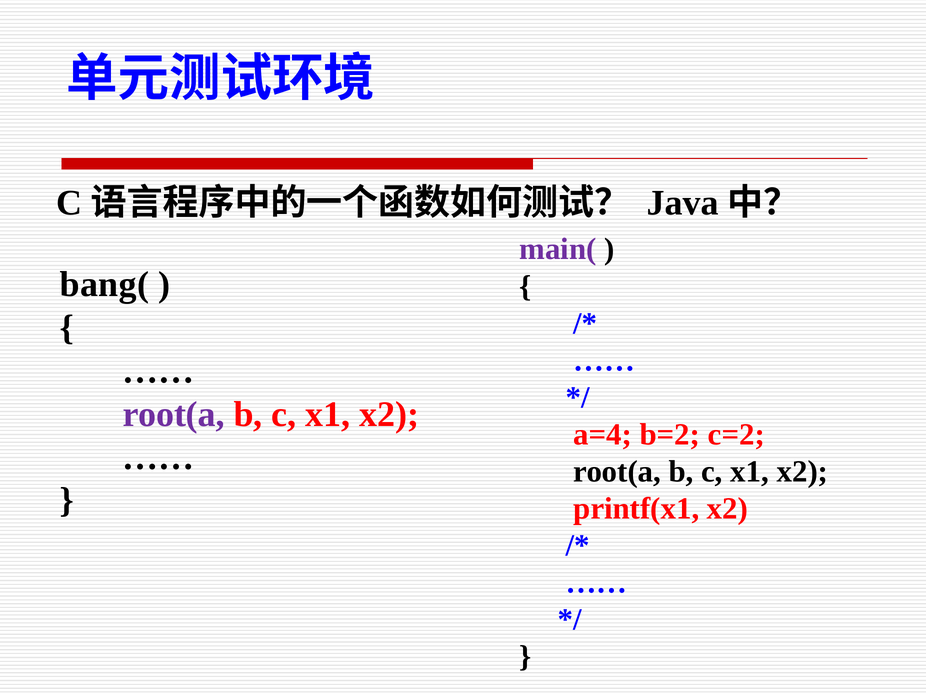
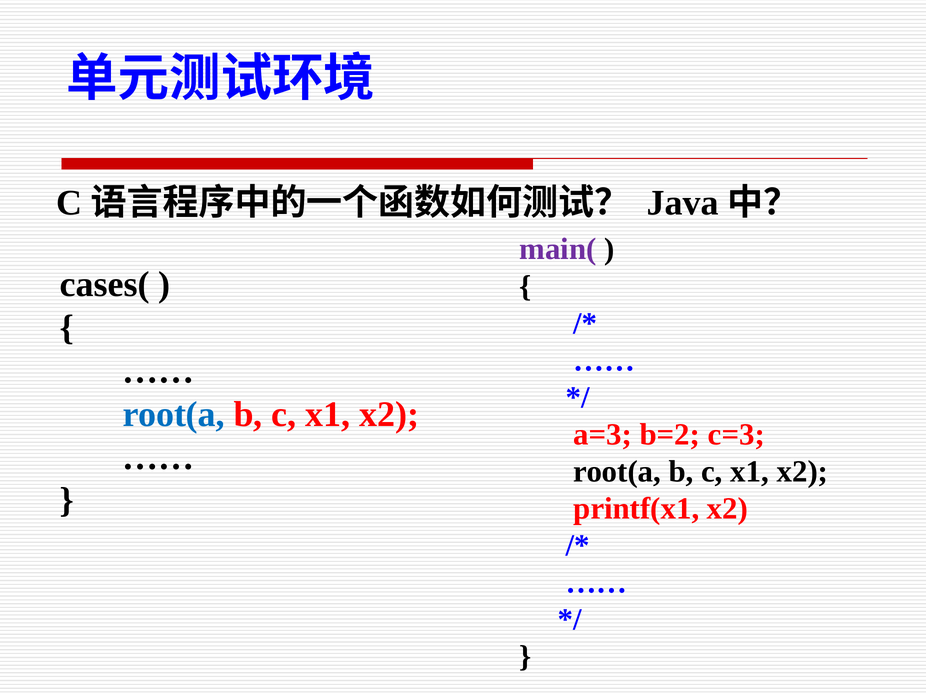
bang(: bang( -> cases(
root(a at (174, 414) colour: purple -> blue
a=4: a=4 -> a=3
c=2: c=2 -> c=3
